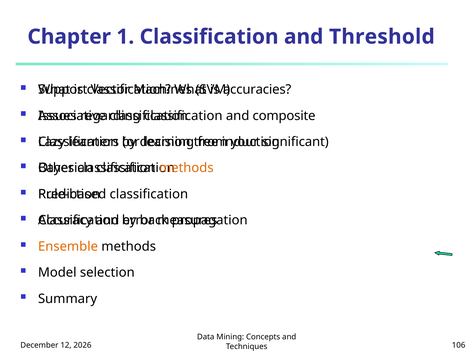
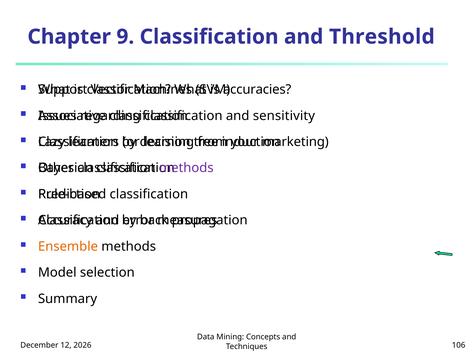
1: 1 -> 9
composite: composite -> sensitivity
significant: significant -> marketing
methods at (186, 168) colour: orange -> purple
